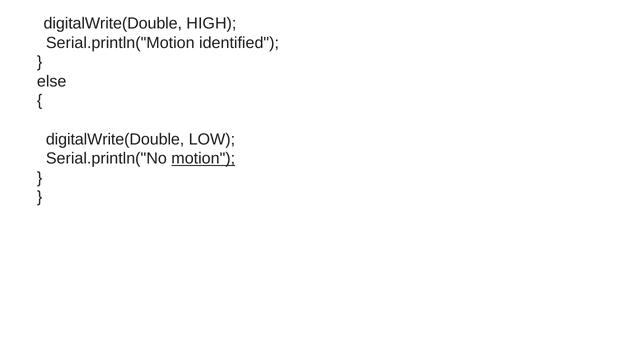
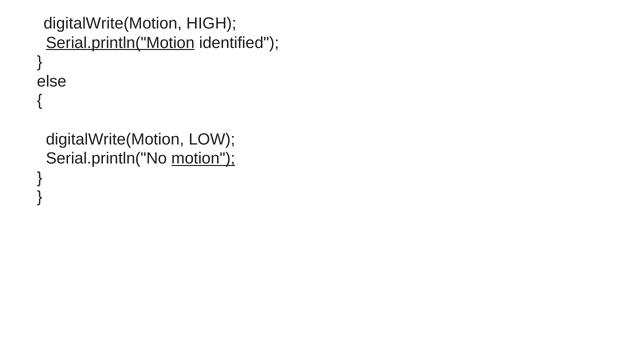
digitalWrite(Double at (113, 23): digitalWrite(Double -> digitalWrite(Motion
Serial.println("Motion underline: none -> present
digitalWrite(Double at (115, 139): digitalWrite(Double -> digitalWrite(Motion
